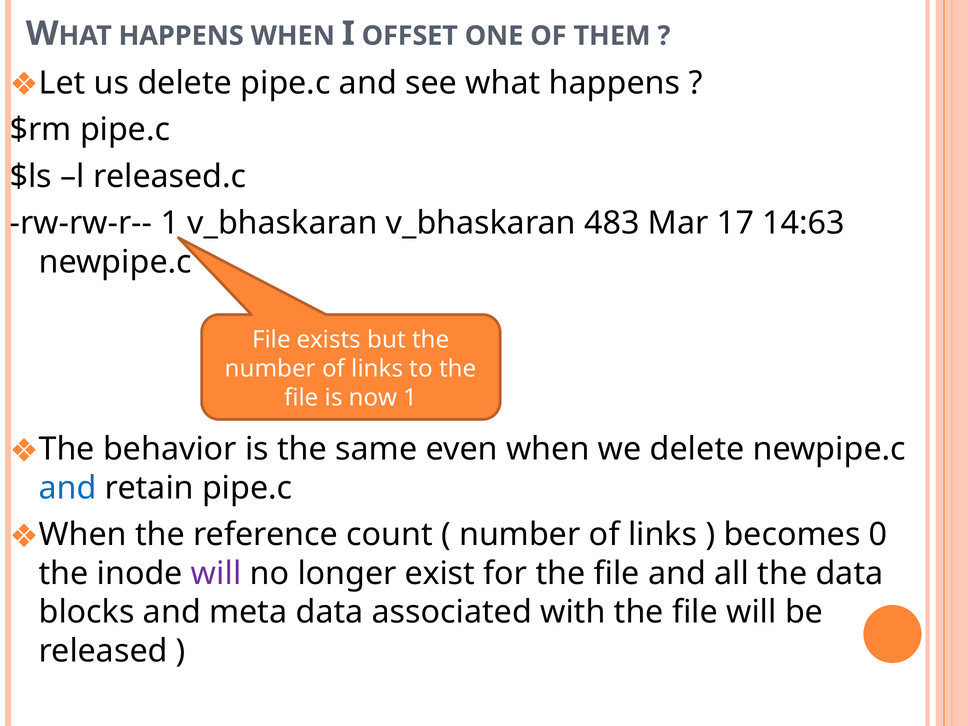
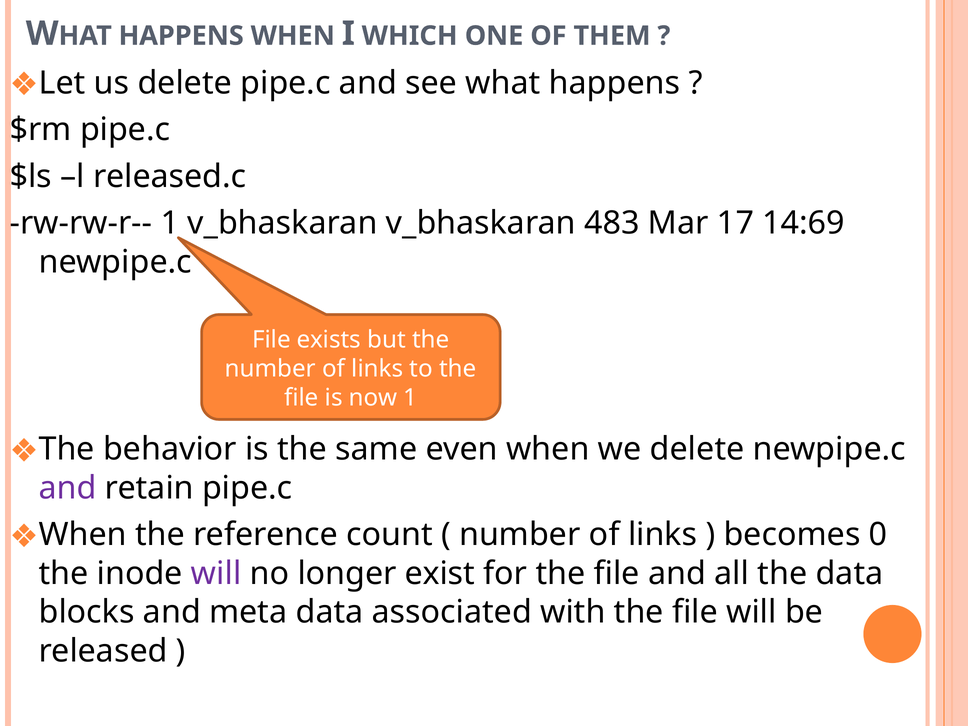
OFFSET: OFFSET -> WHICH
14:63: 14:63 -> 14:69
and at (68, 488) colour: blue -> purple
